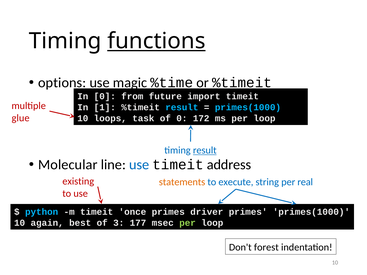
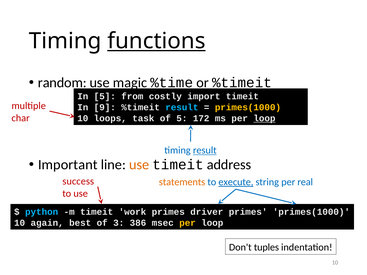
options: options -> random
In 0: 0 -> 5
future: future -> costly
1: 1 -> 9
primes(1000 at (248, 107) colour: light blue -> yellow
glue: glue -> char
of 0: 0 -> 5
loop at (264, 118) underline: none -> present
Molecular: Molecular -> Important
use at (139, 165) colour: blue -> orange
existing: existing -> success
execute underline: none -> present
once: once -> work
177: 177 -> 386
per at (188, 223) colour: light green -> yellow
forest: forest -> tuples
